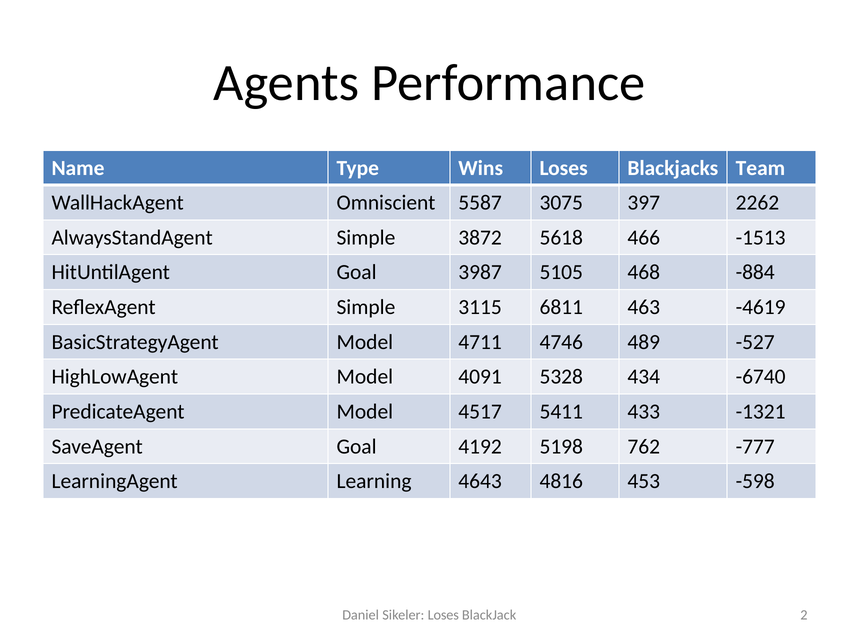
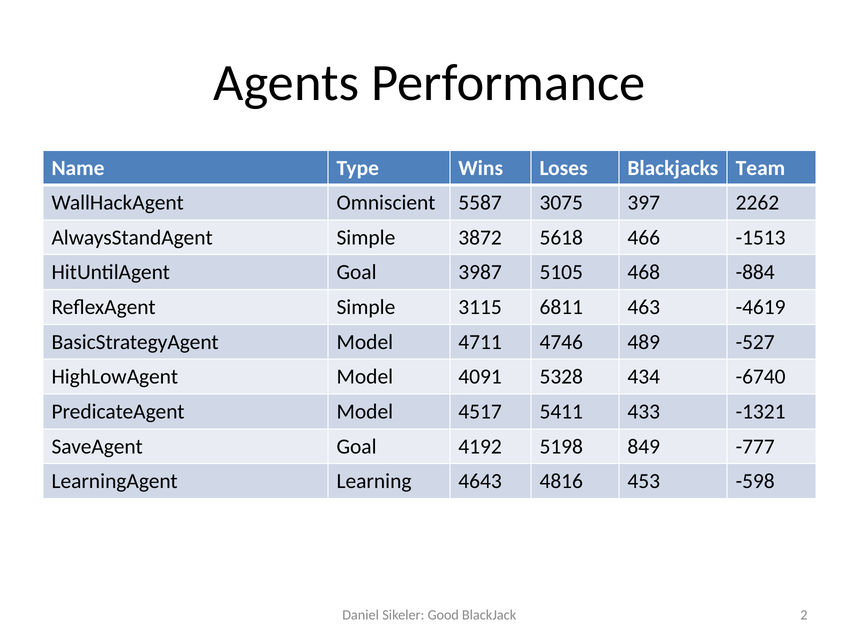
762: 762 -> 849
Sikeler Loses: Loses -> Good
